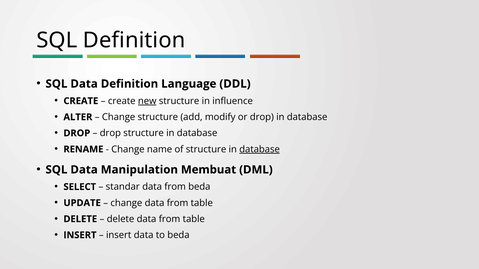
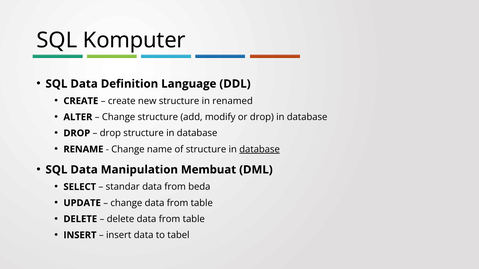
SQL Definition: Definition -> Komputer
new underline: present -> none
influence: influence -> renamed
to beda: beda -> tabel
